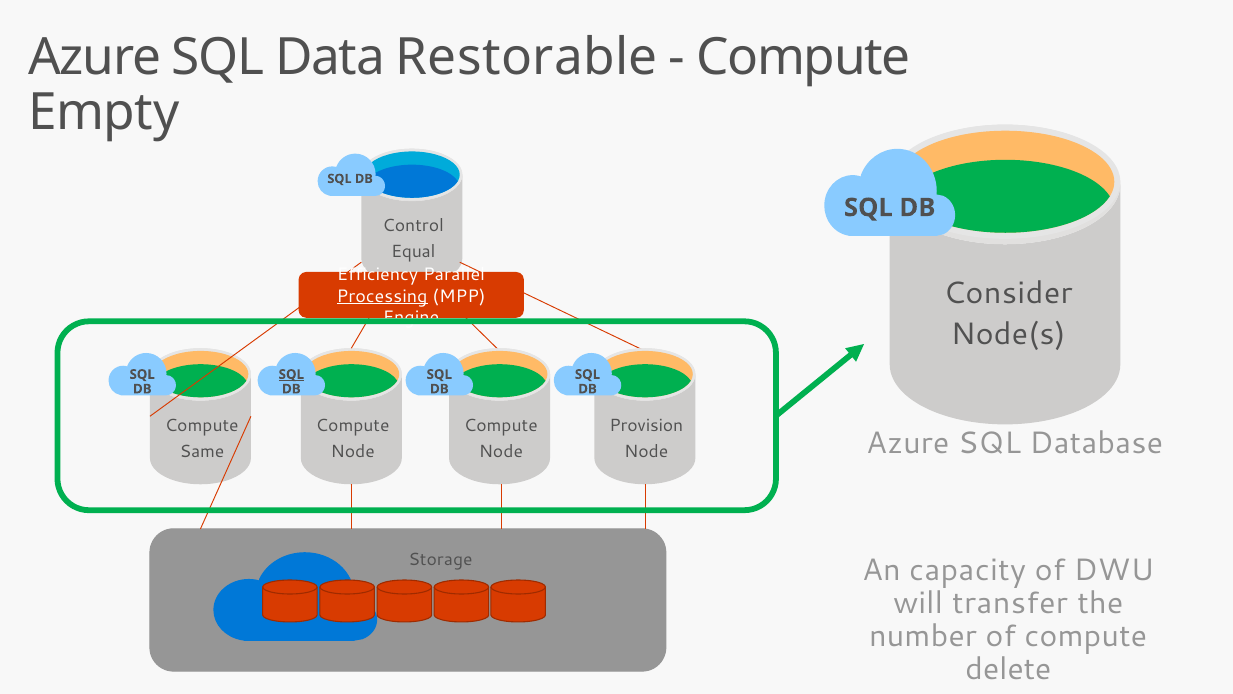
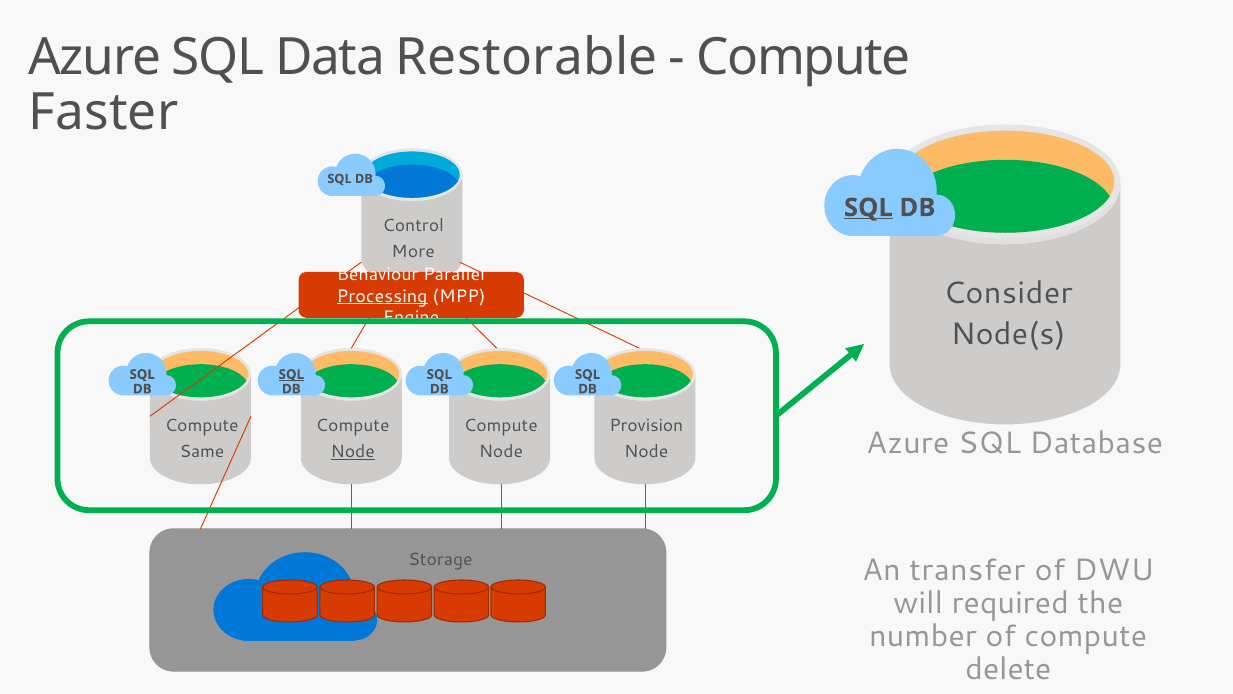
Empty: Empty -> Faster
SQL at (868, 208) underline: none -> present
Equal: Equal -> More
Efficiency: Efficiency -> Behaviour
Node at (353, 451) underline: none -> present
capacity: capacity -> transfer
transfer: transfer -> required
